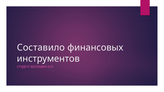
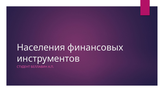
Составило: Составило -> Населения
